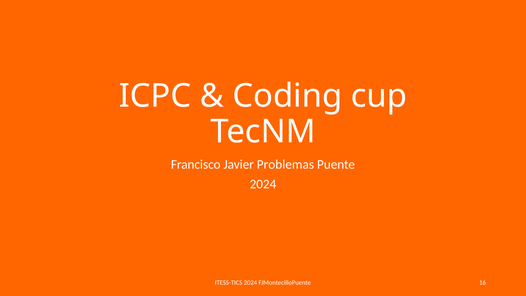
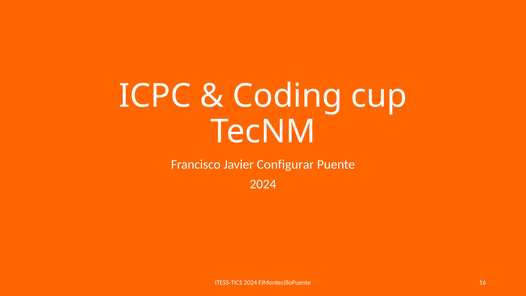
Problemas: Problemas -> Configurar
